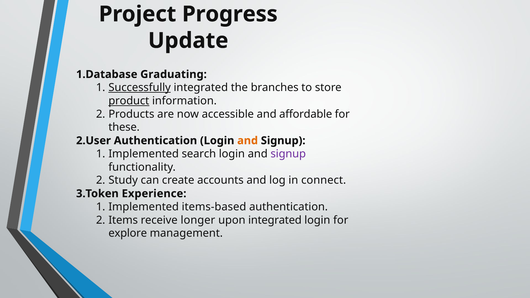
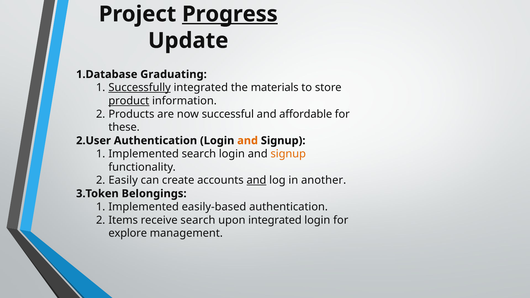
Progress underline: none -> present
branches: branches -> materials
accessible: accessible -> successful
signup at (288, 154) colour: purple -> orange
Study: Study -> Easily
and at (256, 180) underline: none -> present
connect: connect -> another
Experience: Experience -> Belongings
items-based: items-based -> easily-based
receive longer: longer -> search
